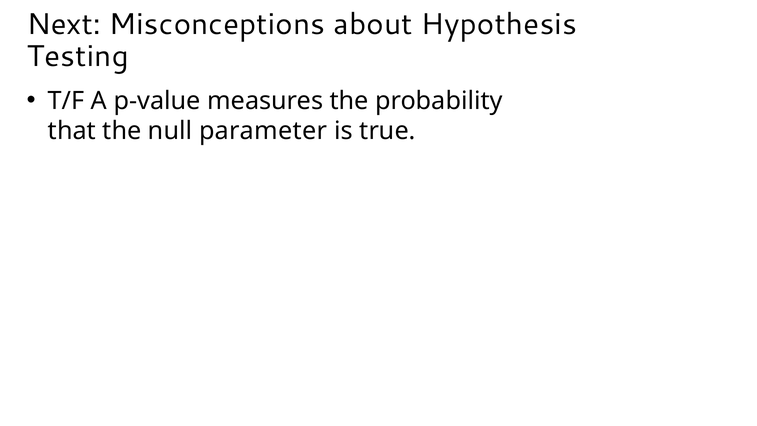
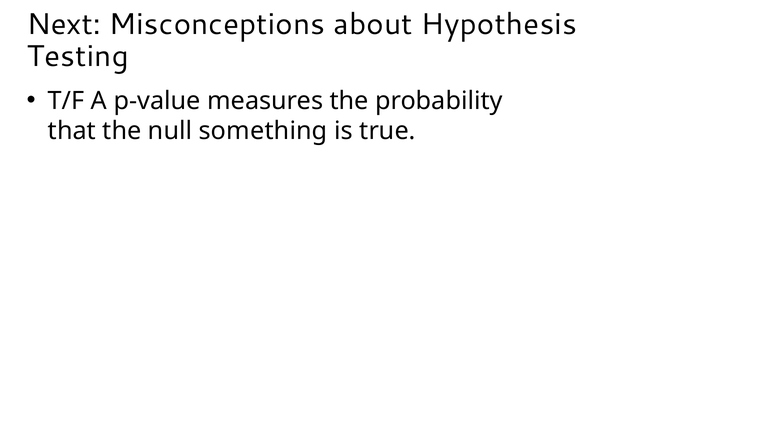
parameter: parameter -> something
